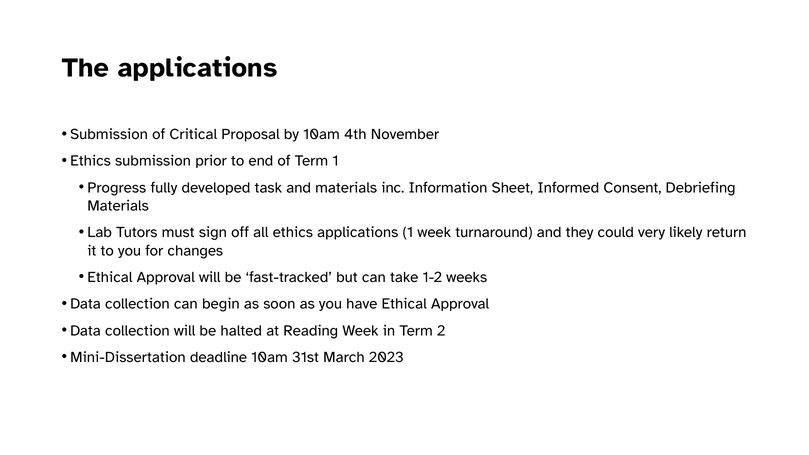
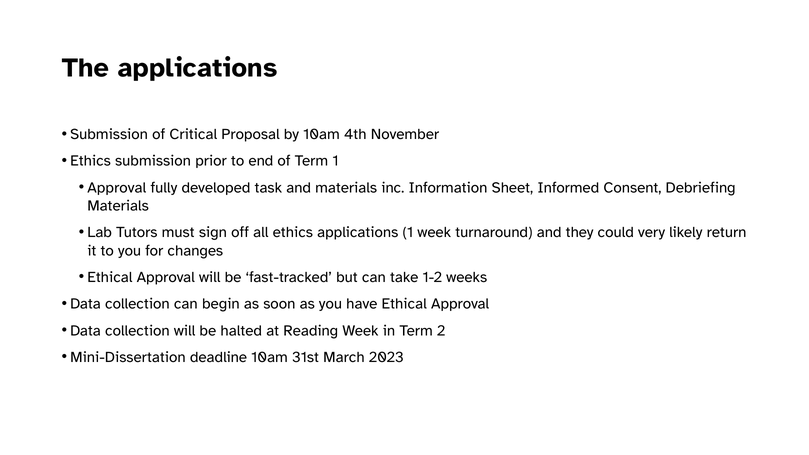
Progress at (117, 188): Progress -> Approval
